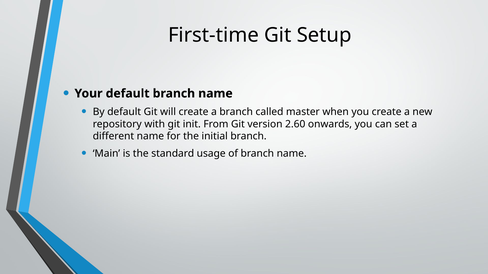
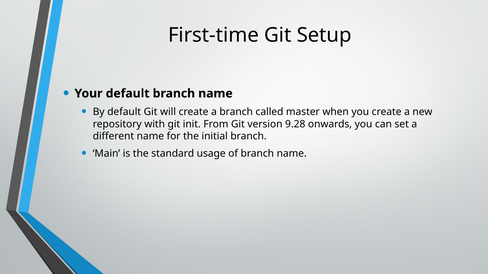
2.60: 2.60 -> 9.28
